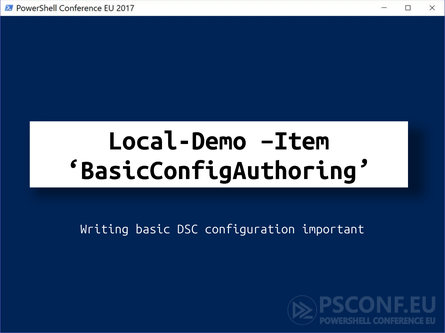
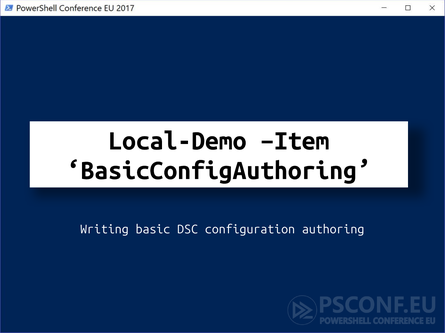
important: important -> authoring
